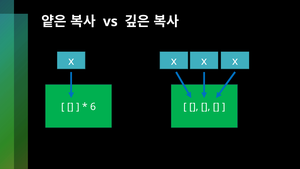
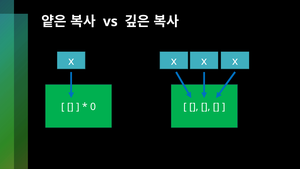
6: 6 -> 0
